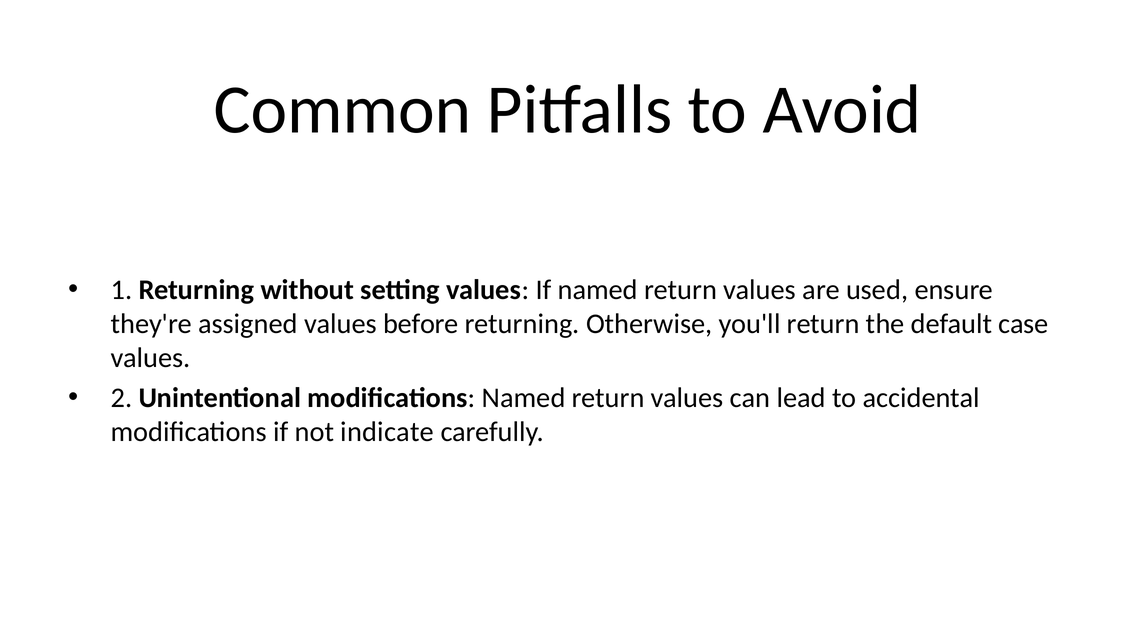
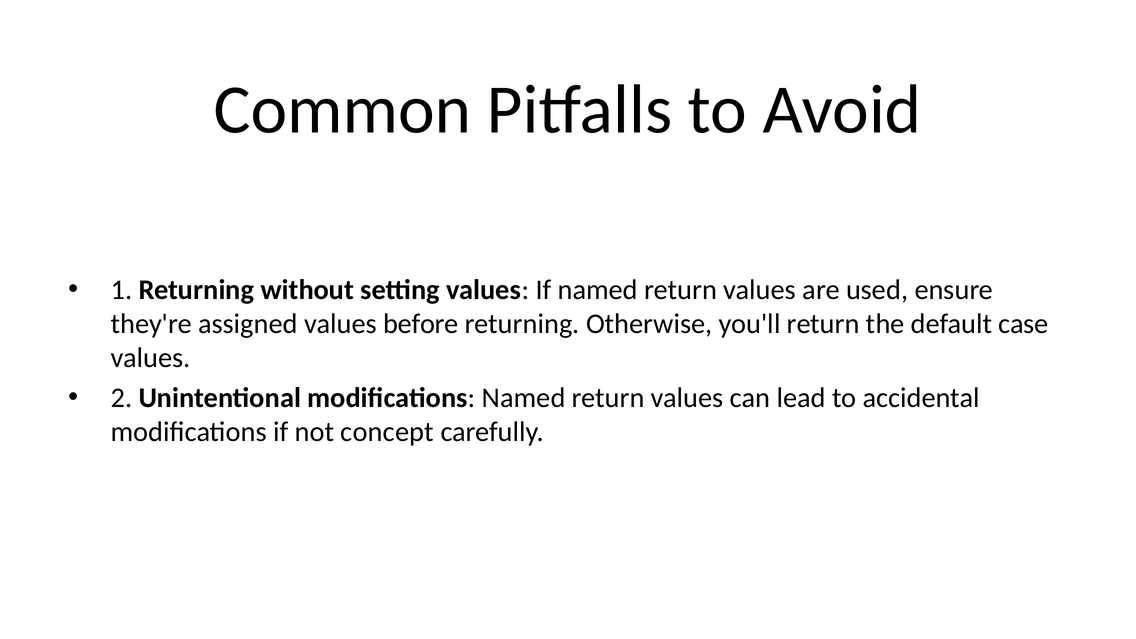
indicate: indicate -> concept
